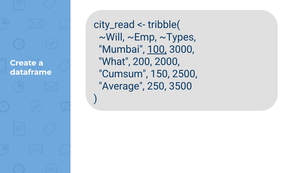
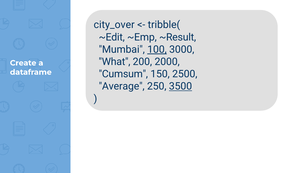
city_read: city_read -> city_over
~Will: ~Will -> ~Edit
~Types: ~Types -> ~Result
3500 underline: none -> present
